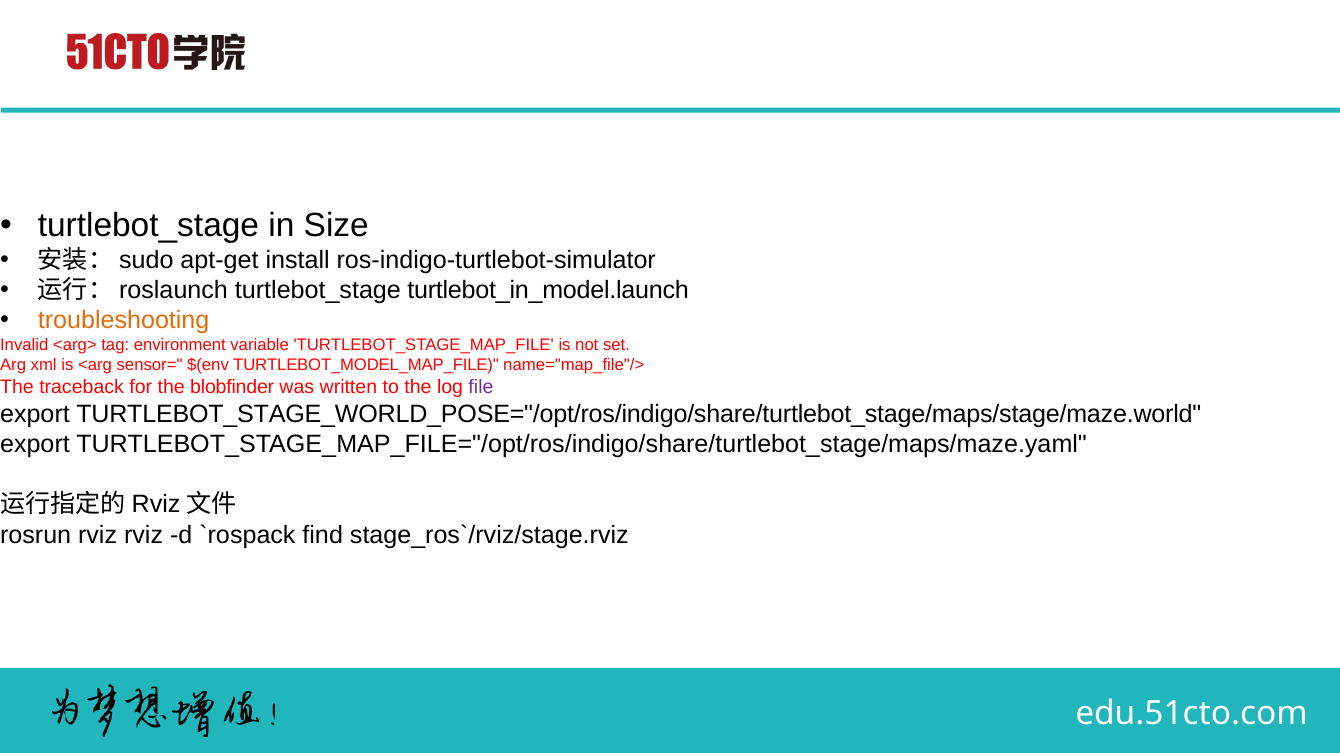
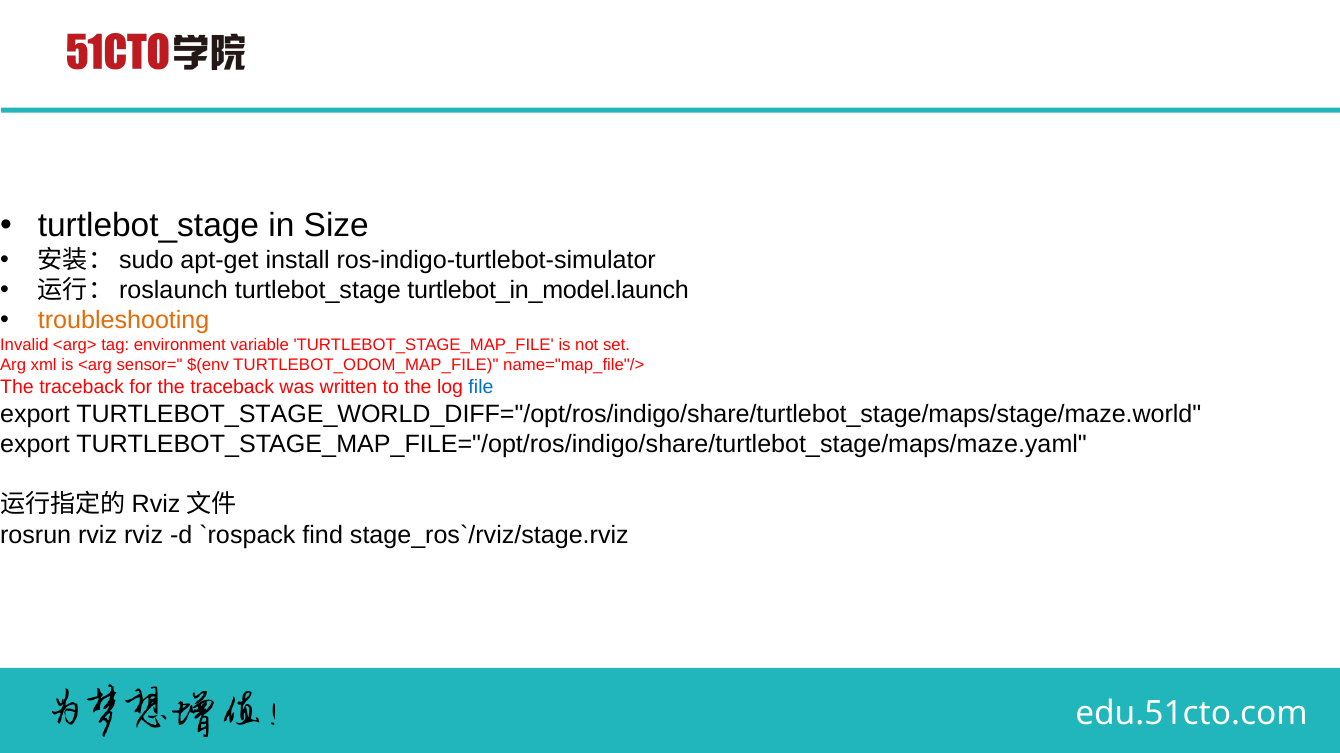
TURTLEBOT_MODEL_MAP_FILE: TURTLEBOT_MODEL_MAP_FILE -> TURTLEBOT_ODOM_MAP_FILE
for the blobfinder: blobfinder -> traceback
file colour: purple -> blue
TURTLEBOT_STAGE_WORLD_POSE="/opt/ros/indigo/share/turtlebot_stage/maps/stage/maze.world: TURTLEBOT_STAGE_WORLD_POSE="/opt/ros/indigo/share/turtlebot_stage/maps/stage/maze.world -> TURTLEBOT_STAGE_WORLD_DIFF="/opt/ros/indigo/share/turtlebot_stage/maps/stage/maze.world
